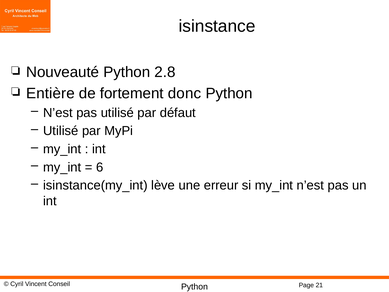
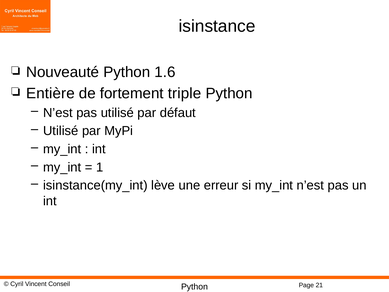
2.8: 2.8 -> 1.6
donc: donc -> triple
6: 6 -> 1
